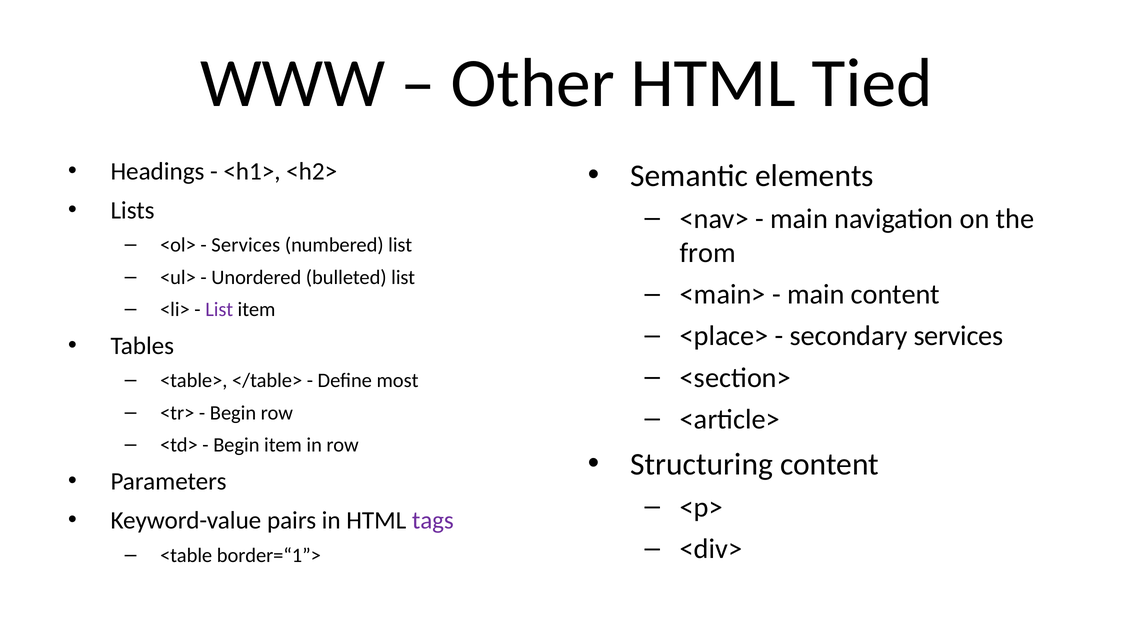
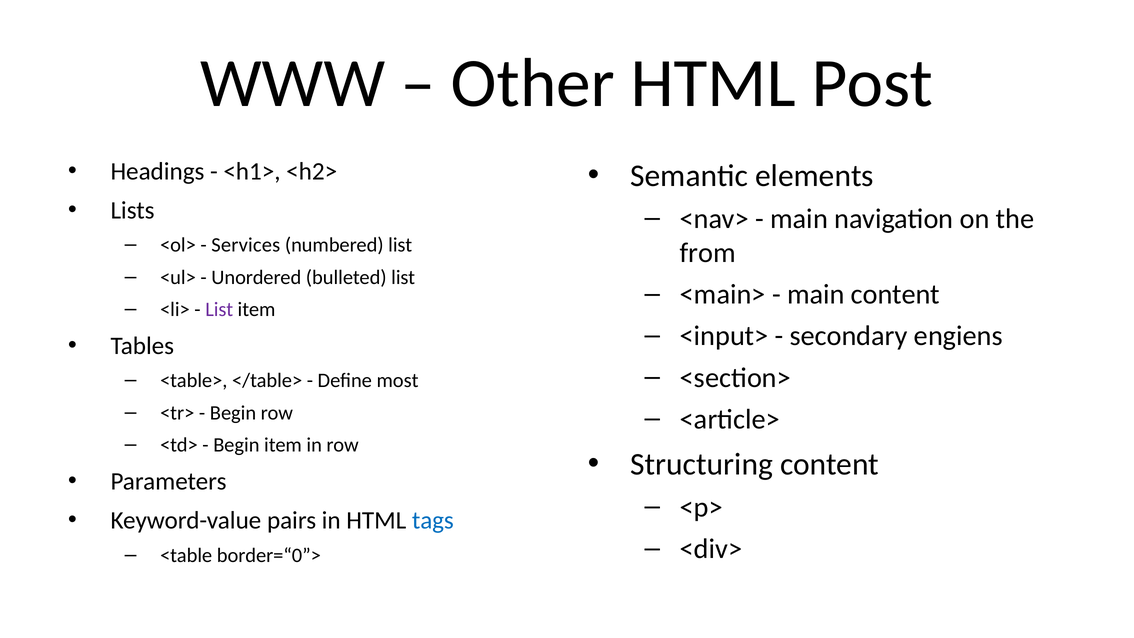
Tied: Tied -> Post
<place>: <place> -> <input>
secondary services: services -> engiens
tags colour: purple -> blue
border=“1”>: border=“1”> -> border=“0”>
